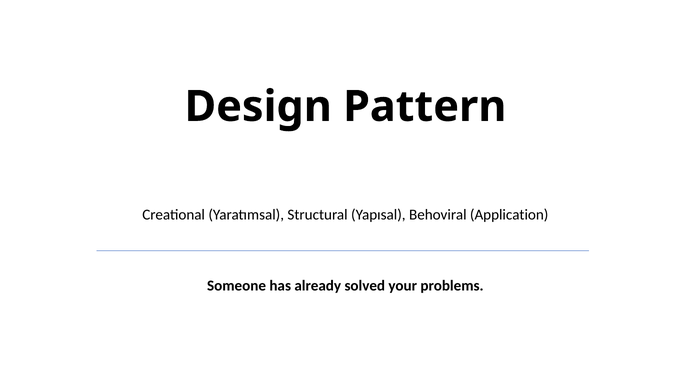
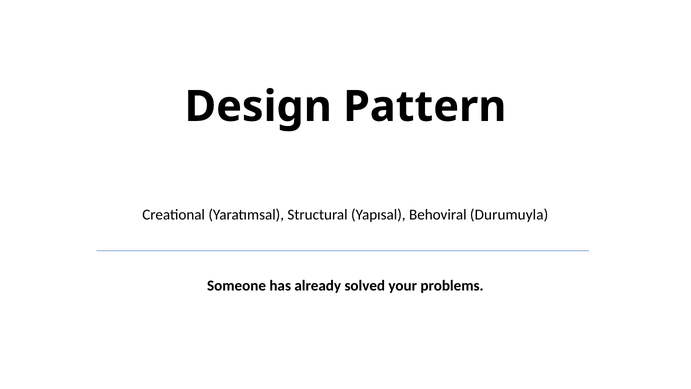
Application: Application -> Durumuyla
